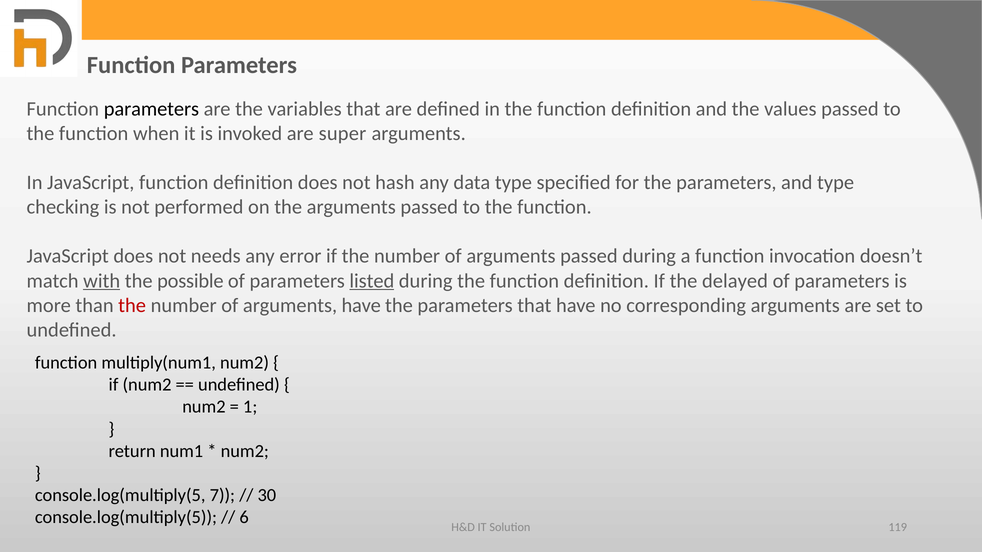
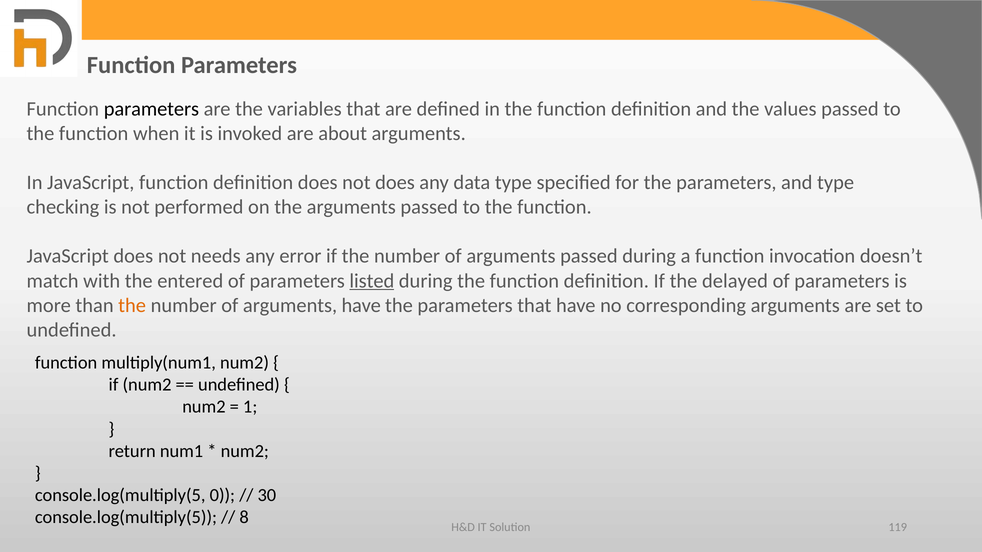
super: super -> about
not hash: hash -> does
with underline: present -> none
possible: possible -> entered
the at (132, 305) colour: red -> orange
7: 7 -> 0
6: 6 -> 8
